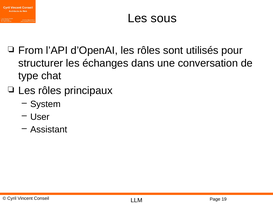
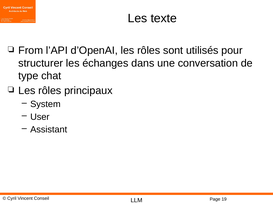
sous: sous -> texte
